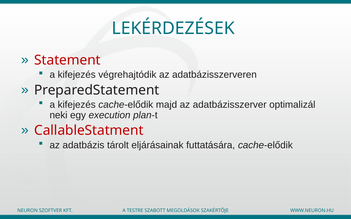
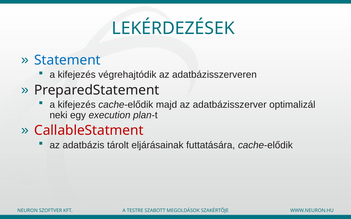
Statement colour: red -> blue
